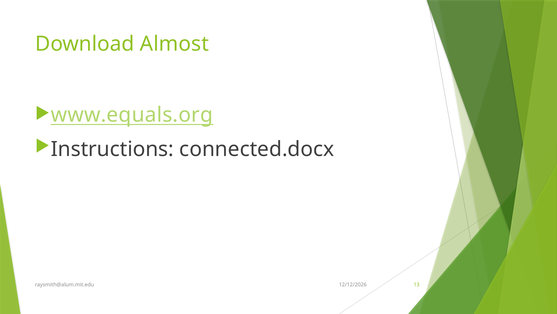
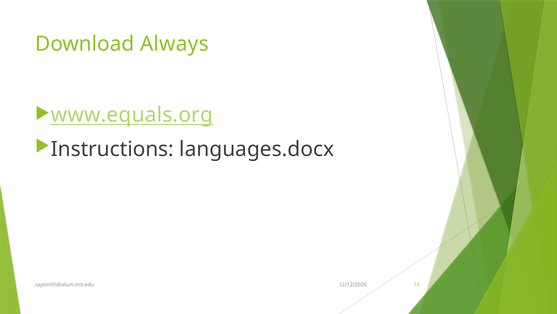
Almost: Almost -> Always
connected.docx: connected.docx -> languages.docx
